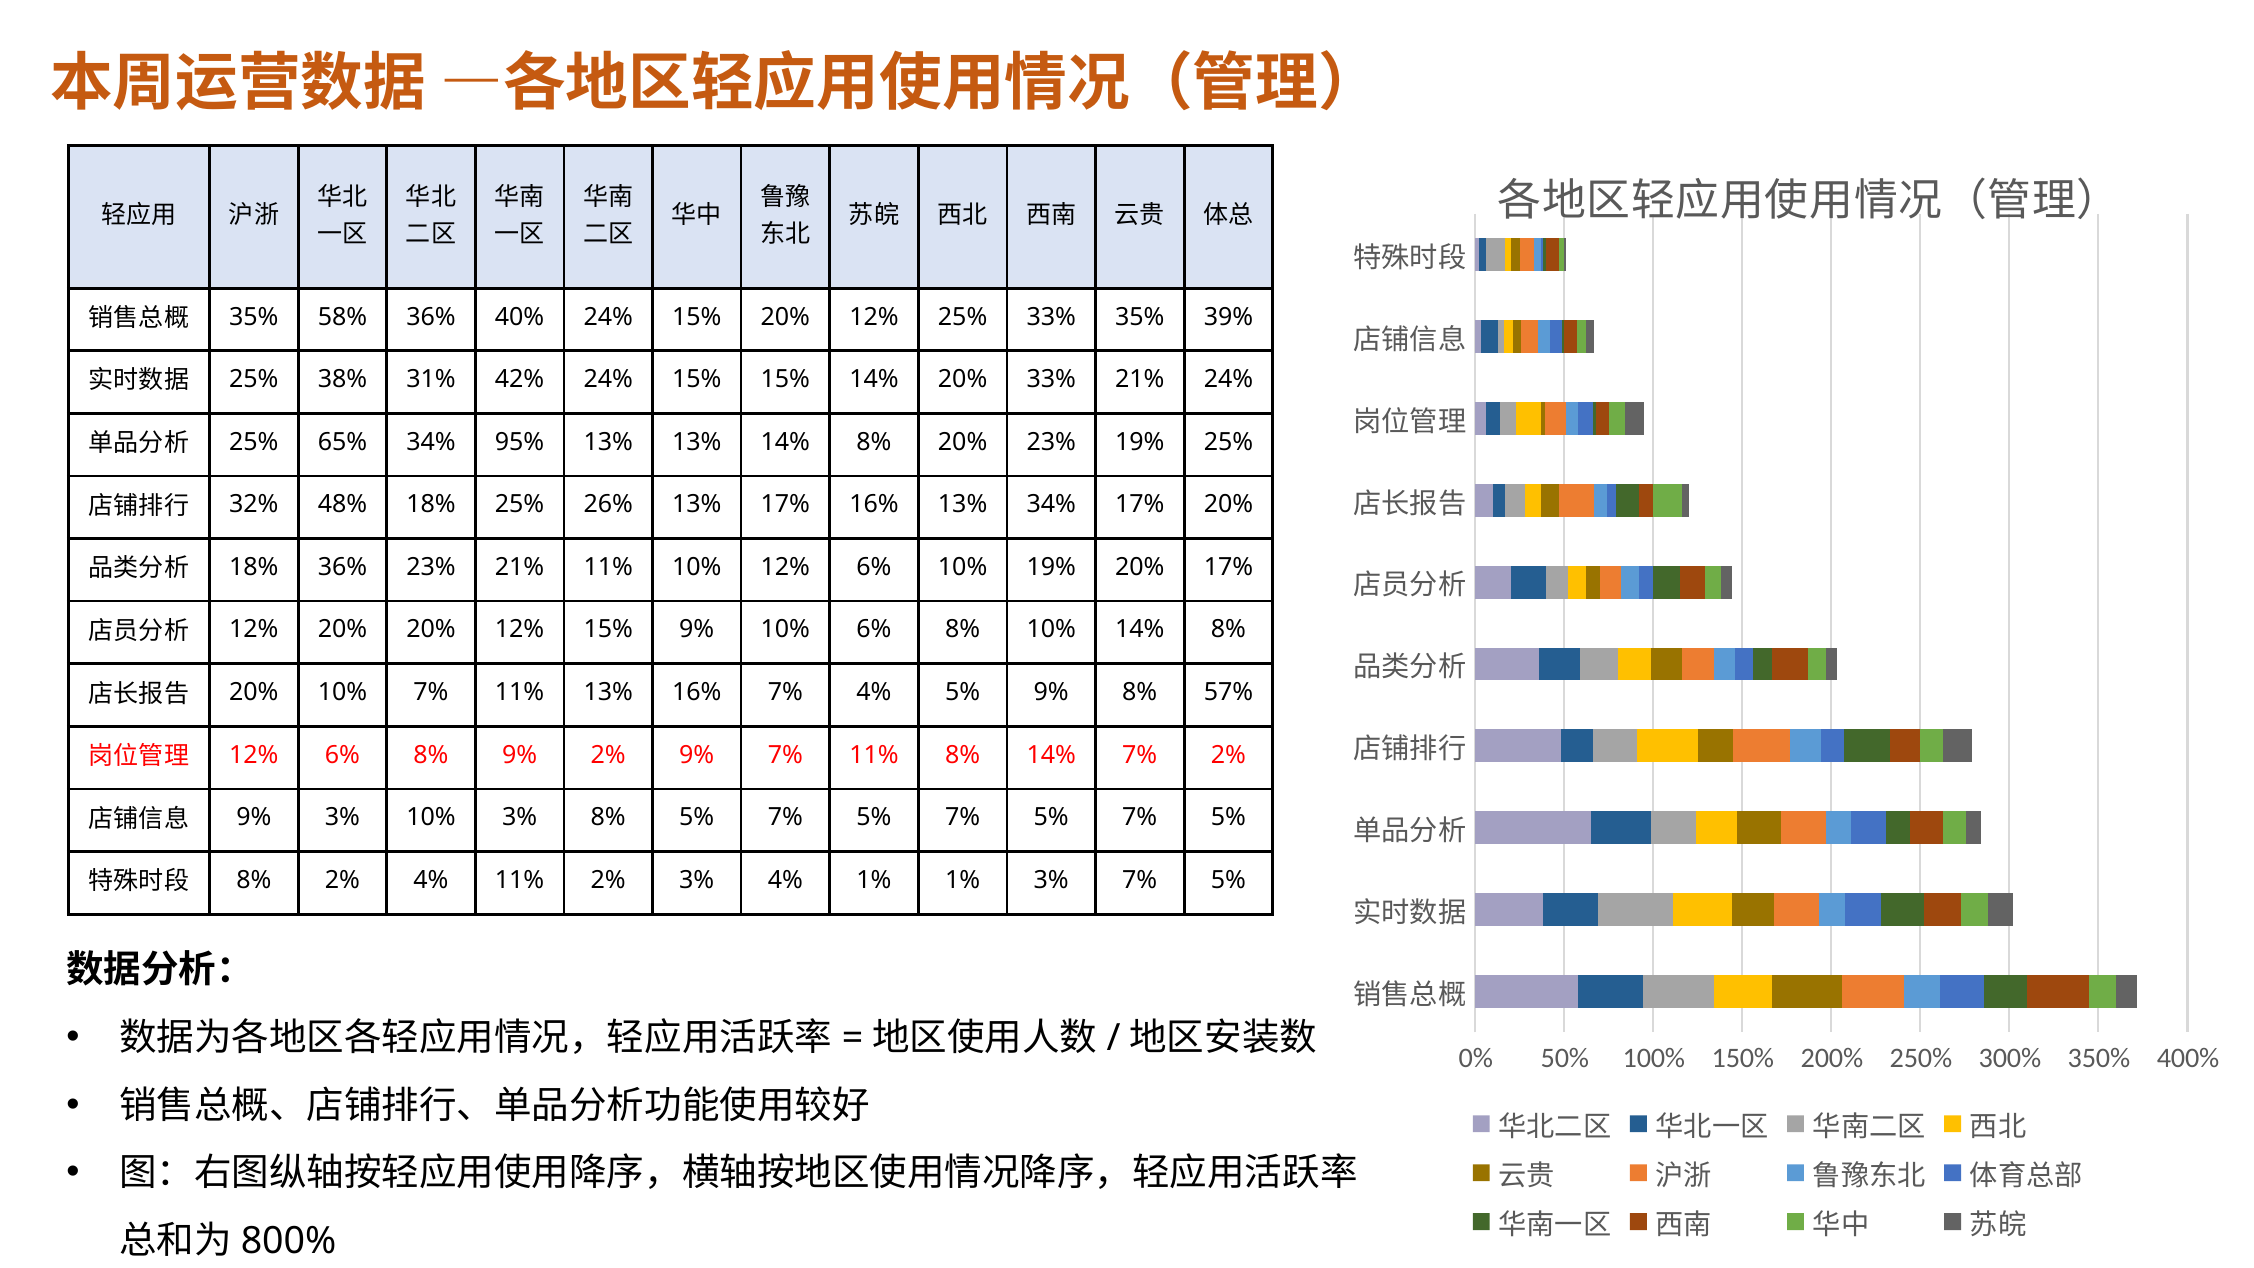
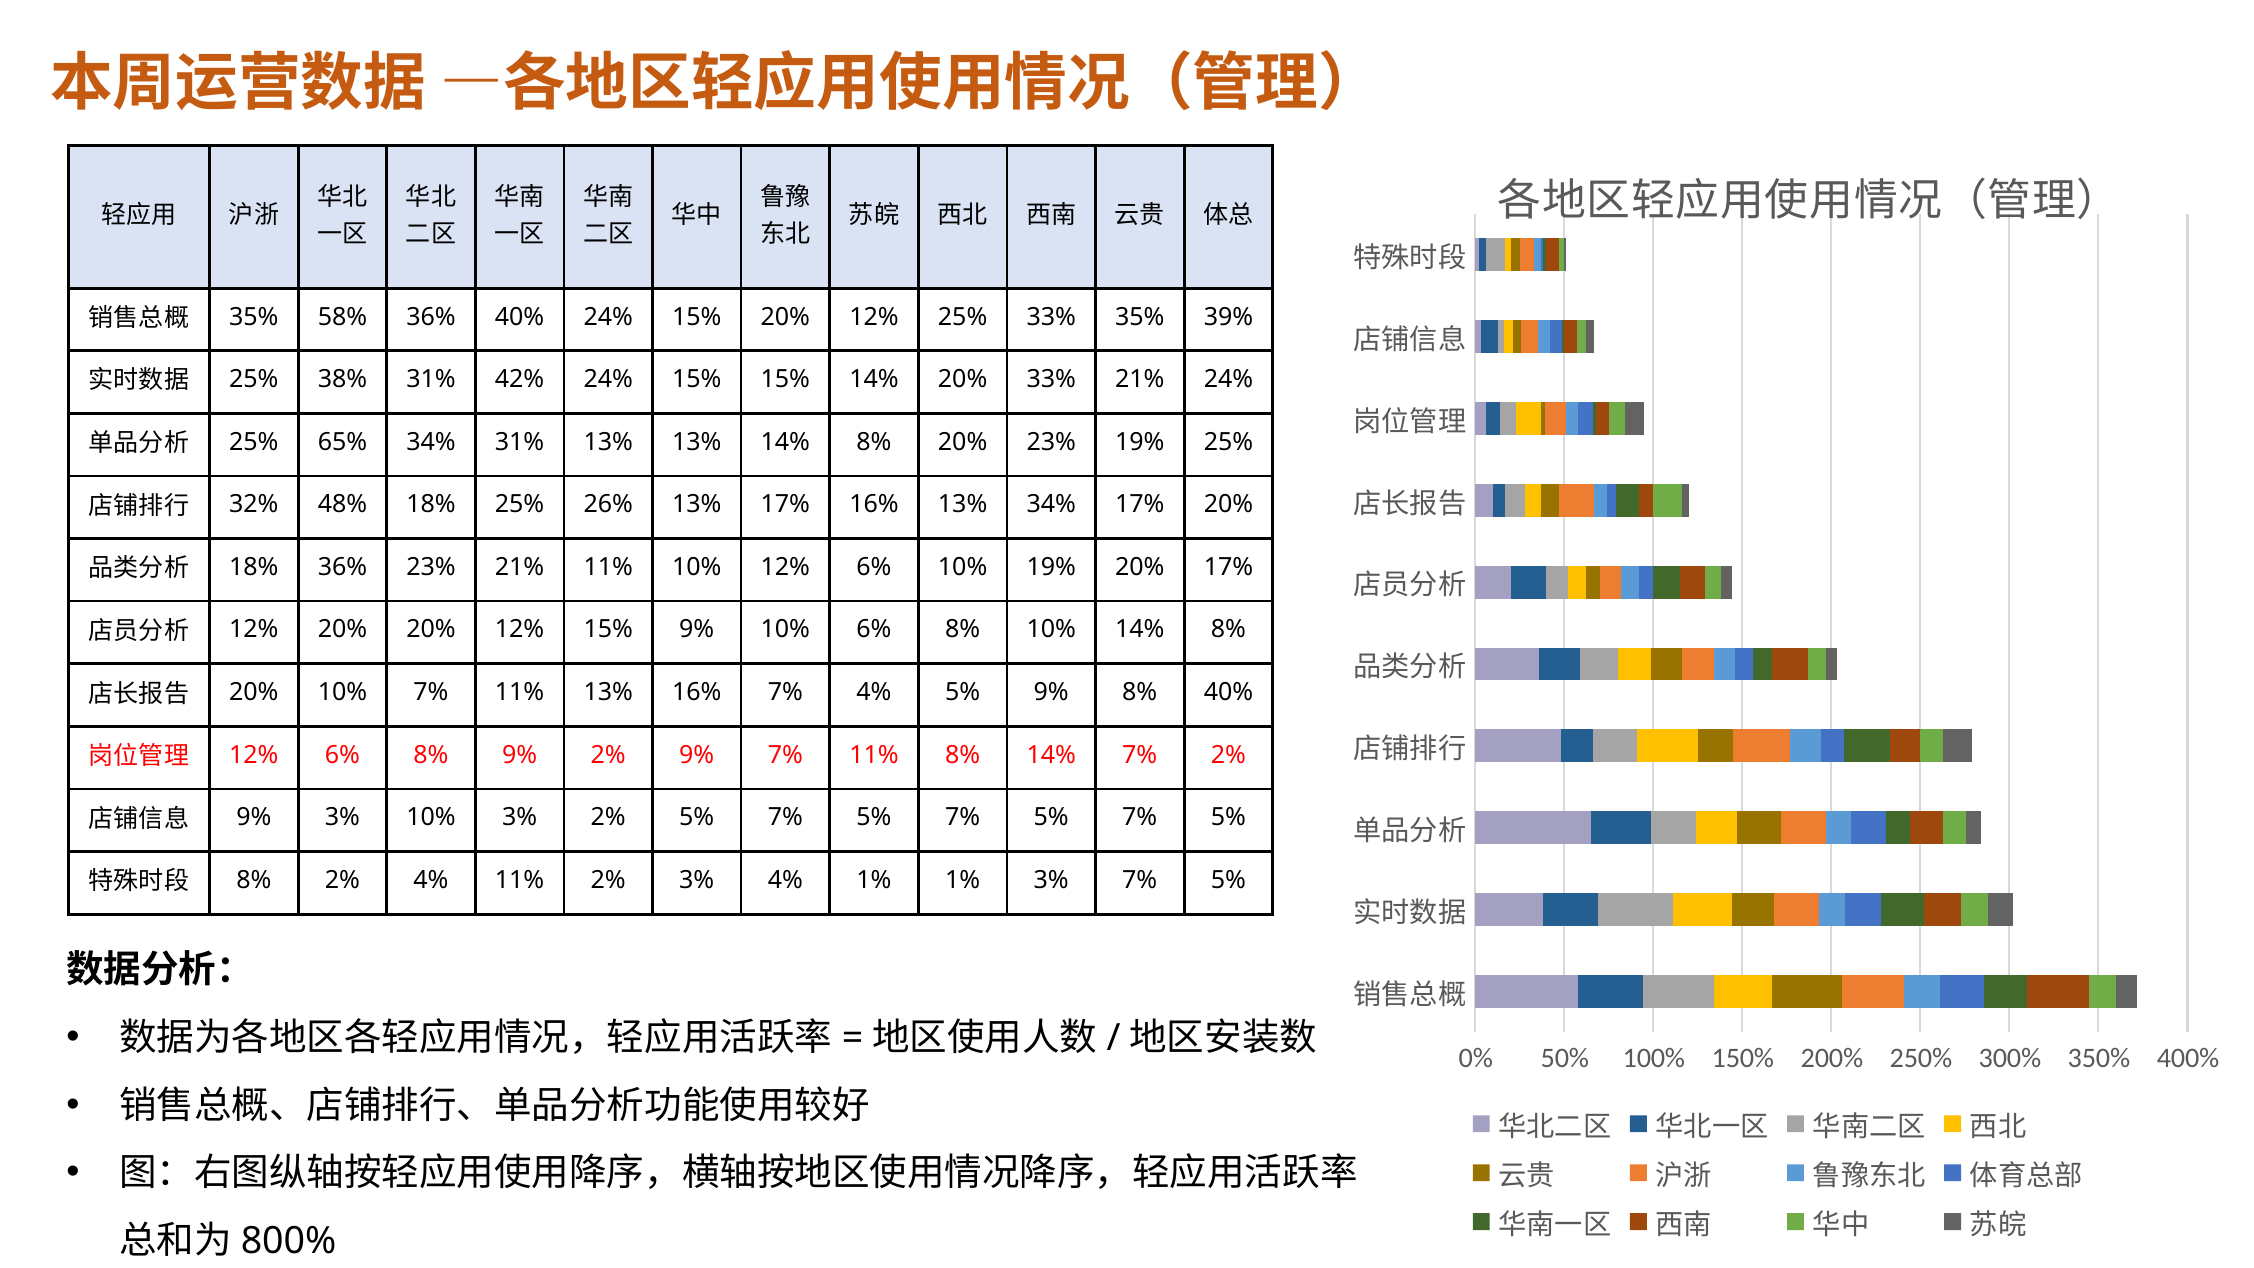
34% 95%: 95% -> 31%
8% 57%: 57% -> 40%
3% 8%: 8% -> 2%
